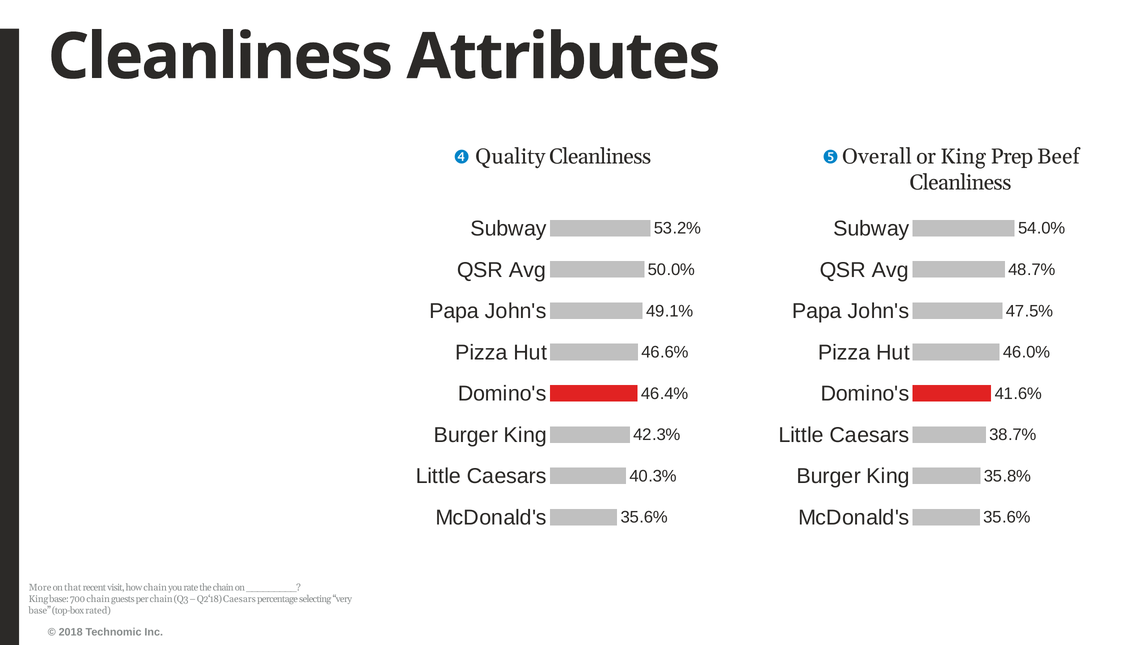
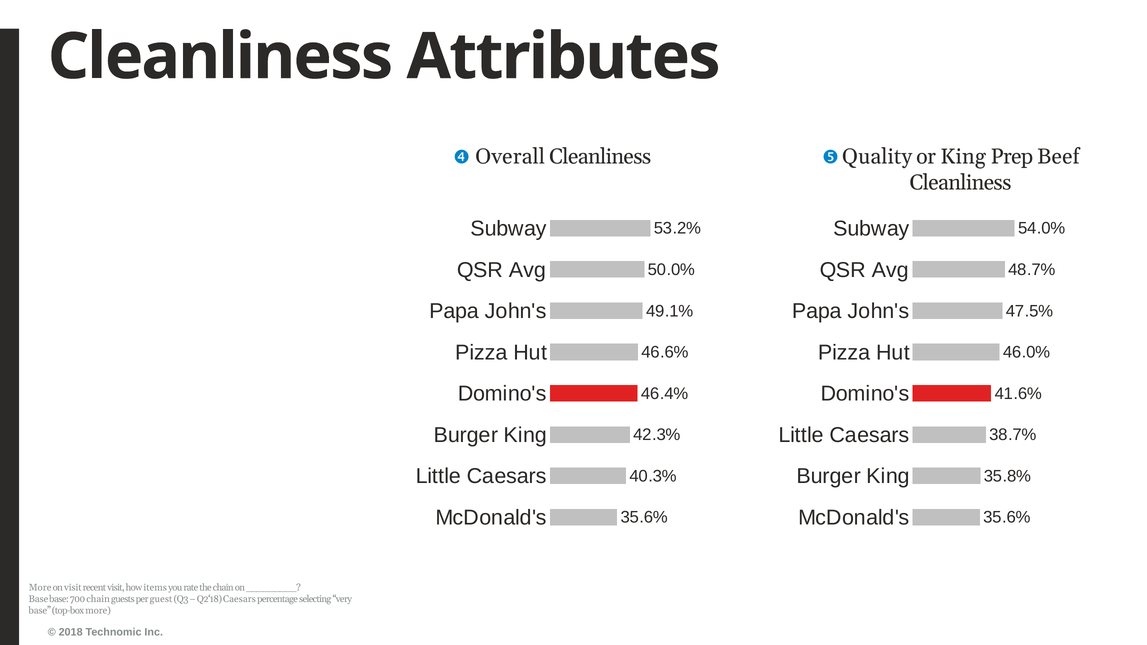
Quality: Quality -> Overall
Overall: Overall -> Quality
on that: that -> visit
how chain: chain -> items
King at (38, 599): King -> Base
per chain: chain -> guest
top-box rated: rated -> more
